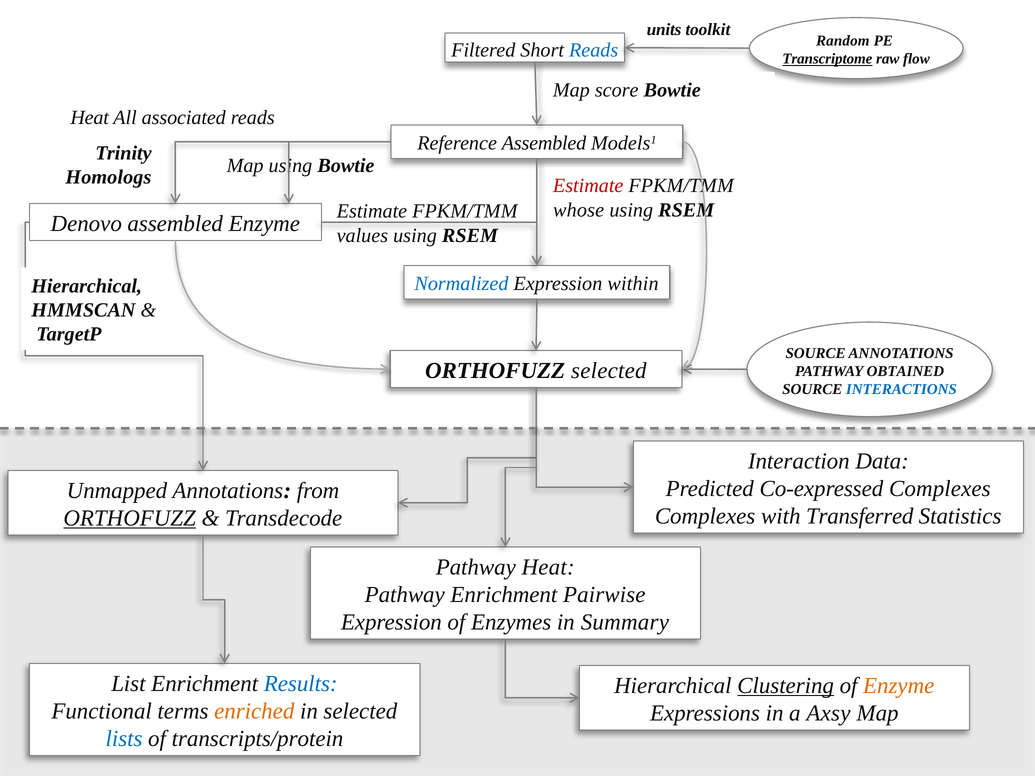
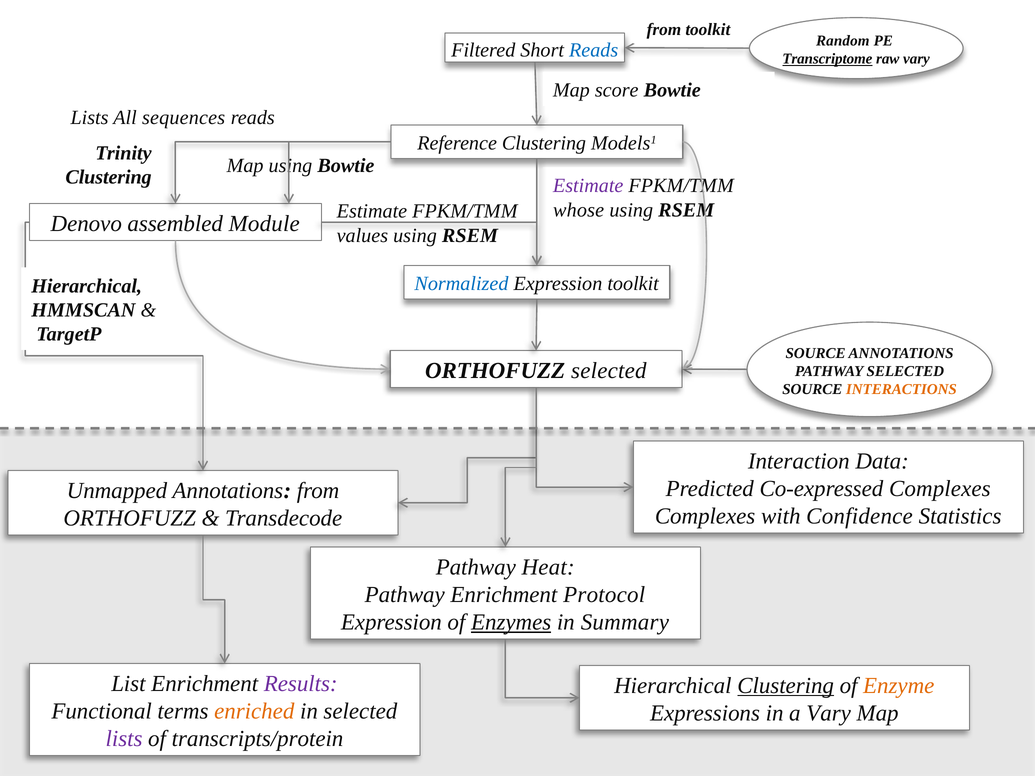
units at (664, 30): units -> from
raw flow: flow -> vary
Heat at (90, 118): Heat -> Lists
associated: associated -> sequences
Reference Assembled: Assembled -> Clustering
Homologs at (108, 177): Homologs -> Clustering
Estimate at (588, 186) colour: red -> purple
Enzyme at (264, 224): Enzyme -> Module
Expression within: within -> toolkit
PATHWAY OBTAINED: OBTAINED -> SELECTED
INTERACTIONS colour: blue -> orange
Transferred: Transferred -> Confidence
ORTHOFUZZ at (130, 518) underline: present -> none
Pairwise: Pairwise -> Protocol
Enzymes underline: none -> present
Results colour: blue -> purple
a Axsy: Axsy -> Vary
lists at (124, 739) colour: blue -> purple
